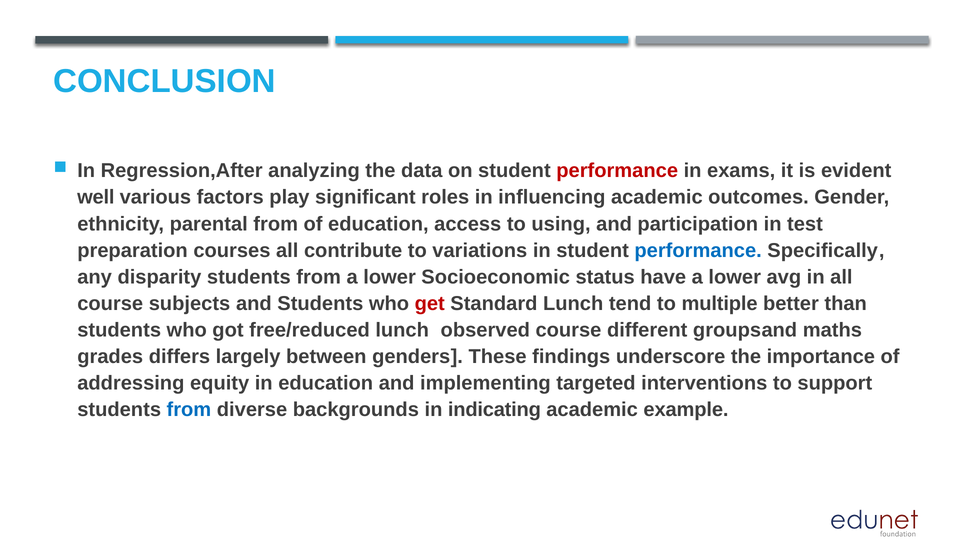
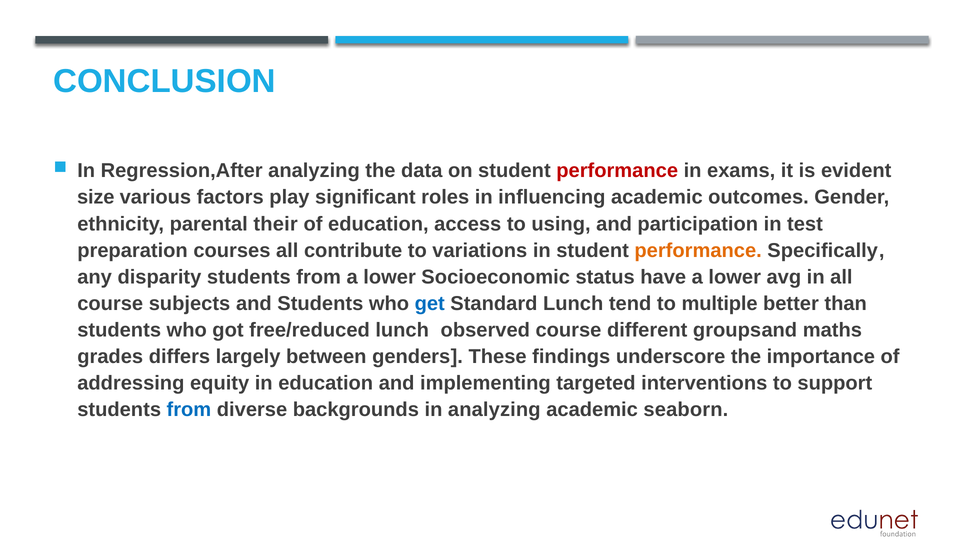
well: well -> size
parental from: from -> their
performance at (698, 251) colour: blue -> orange
get colour: red -> blue
in indicating: indicating -> analyzing
example: example -> seaborn
